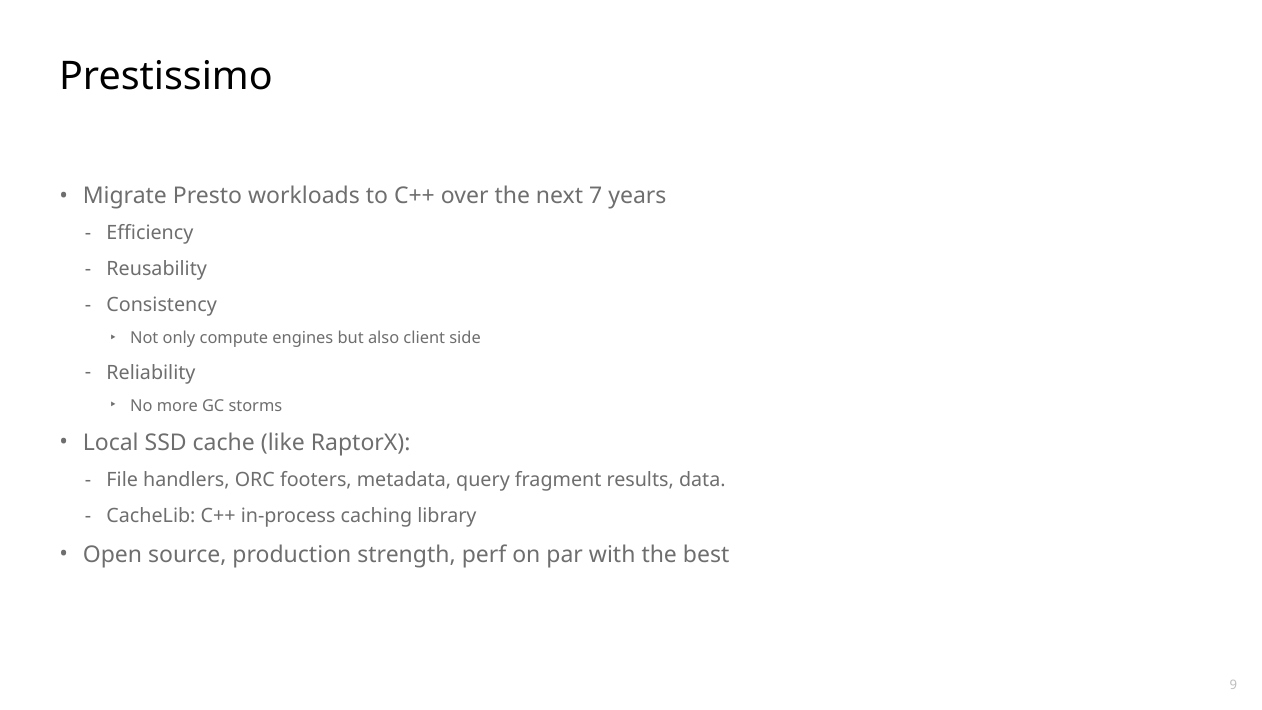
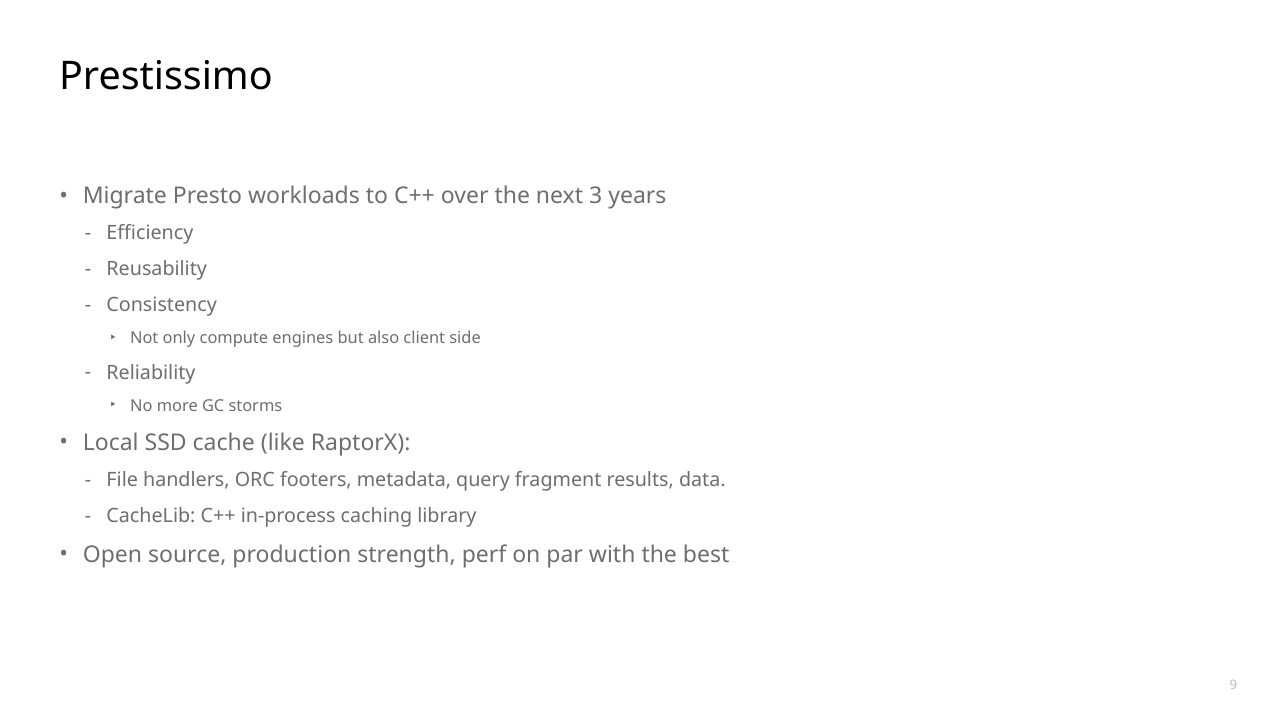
7: 7 -> 3
